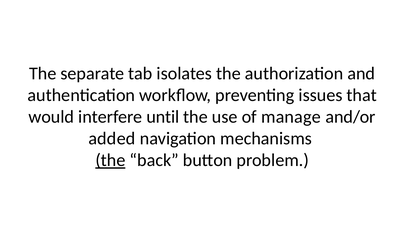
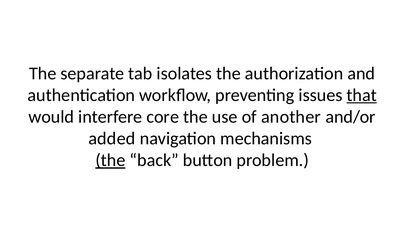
that underline: none -> present
until: until -> core
manage: manage -> another
